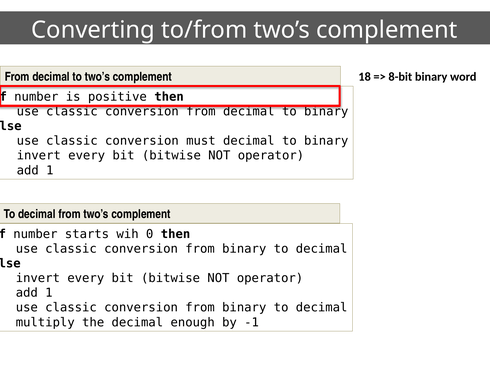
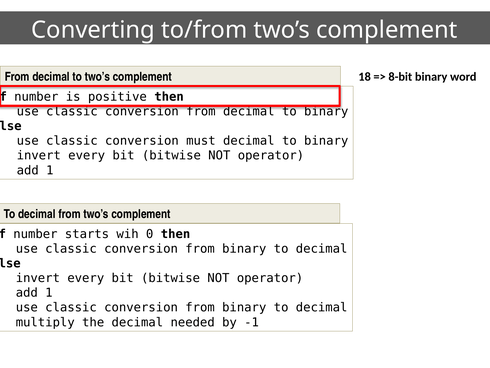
enough: enough -> needed
